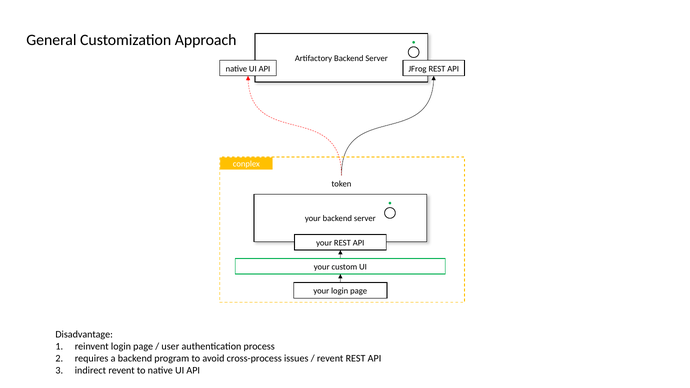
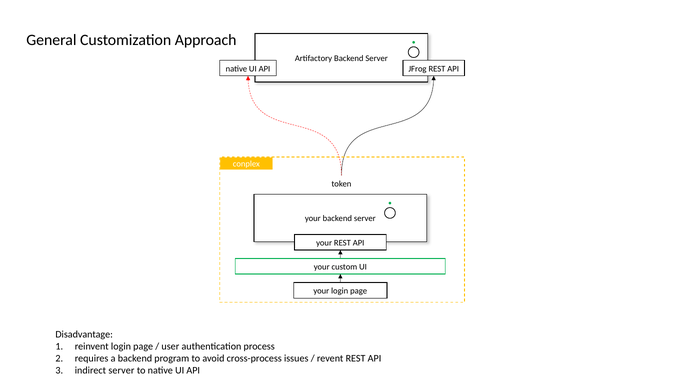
indirect revent: revent -> server
